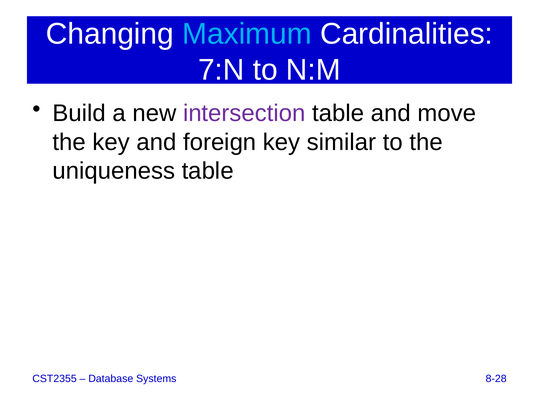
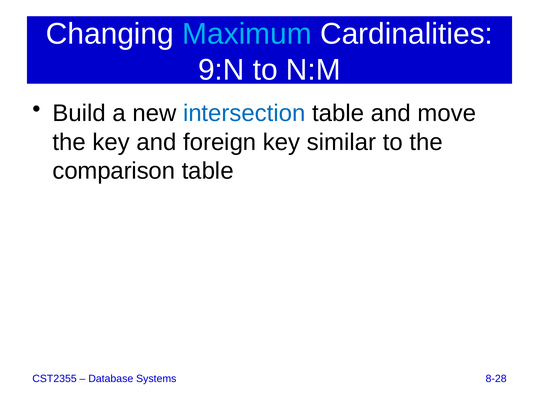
7:N: 7:N -> 9:N
intersection colour: purple -> blue
uniqueness: uniqueness -> comparison
